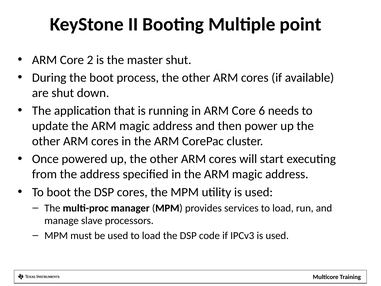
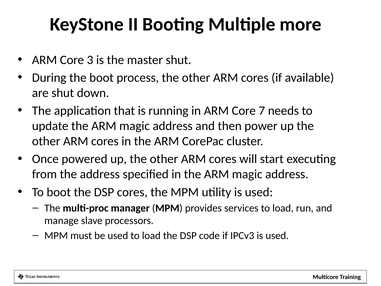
point: point -> more
2: 2 -> 3
6: 6 -> 7
